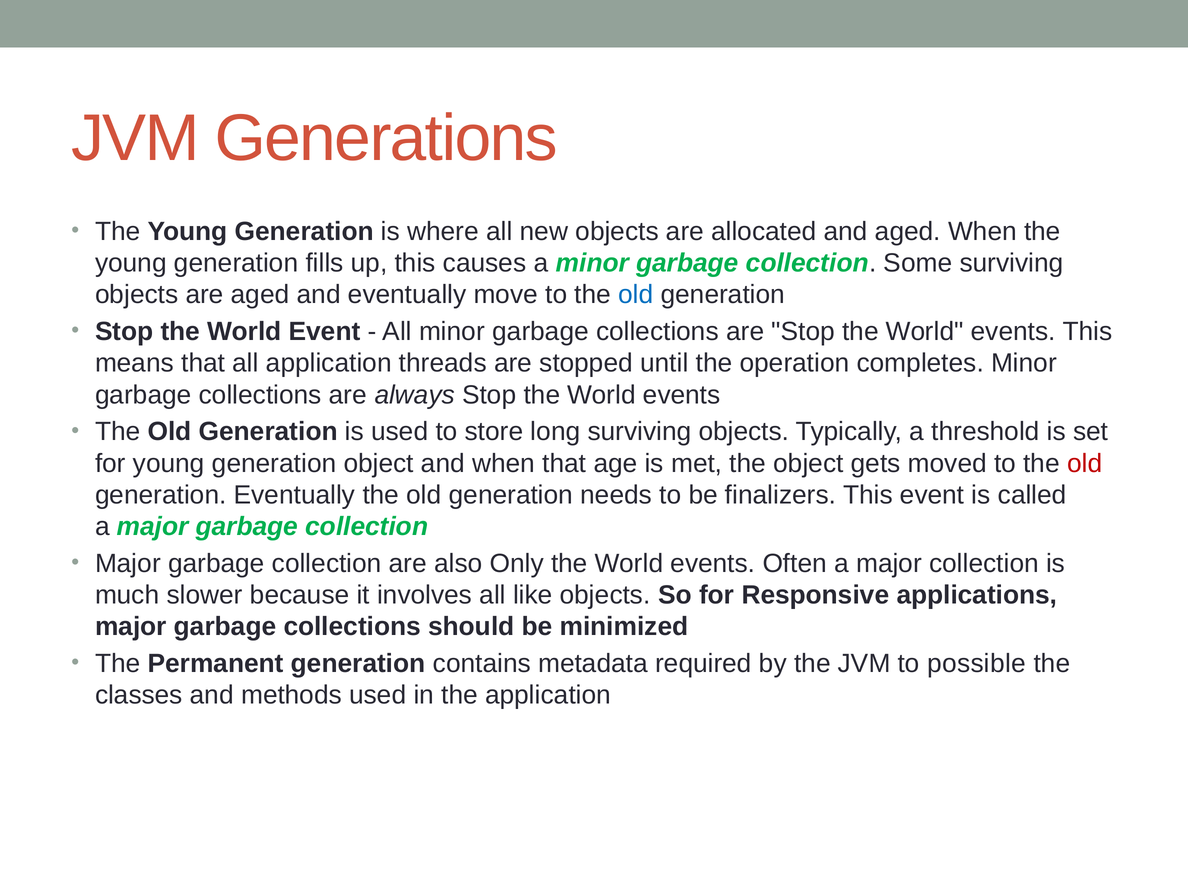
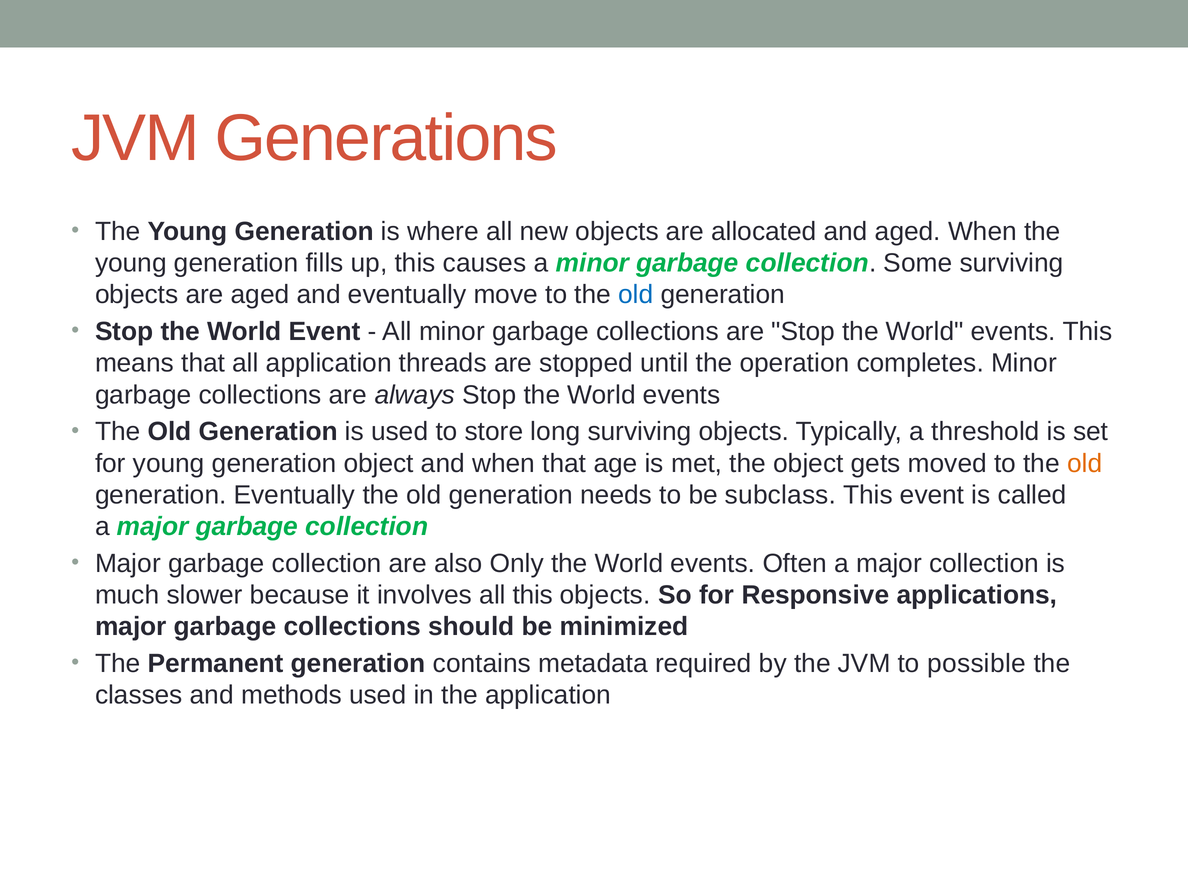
old at (1085, 463) colour: red -> orange
finalizers: finalizers -> subclass
all like: like -> this
